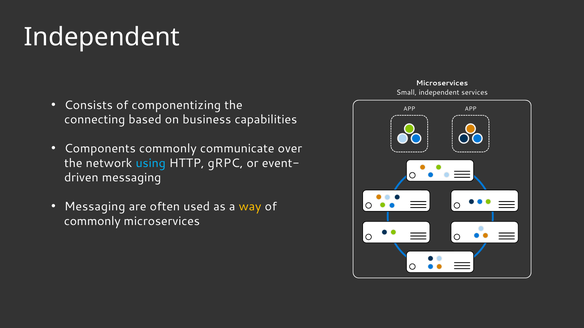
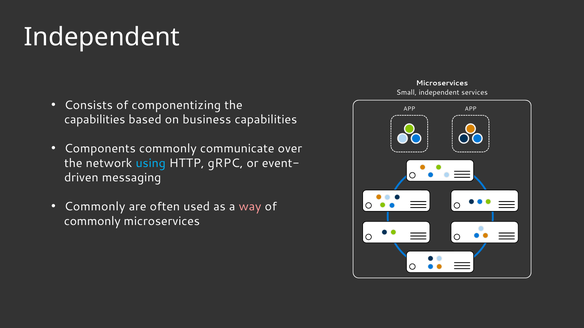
connecting at (95, 120): connecting -> capabilities
Messaging at (95, 207): Messaging -> Commonly
way colour: yellow -> pink
